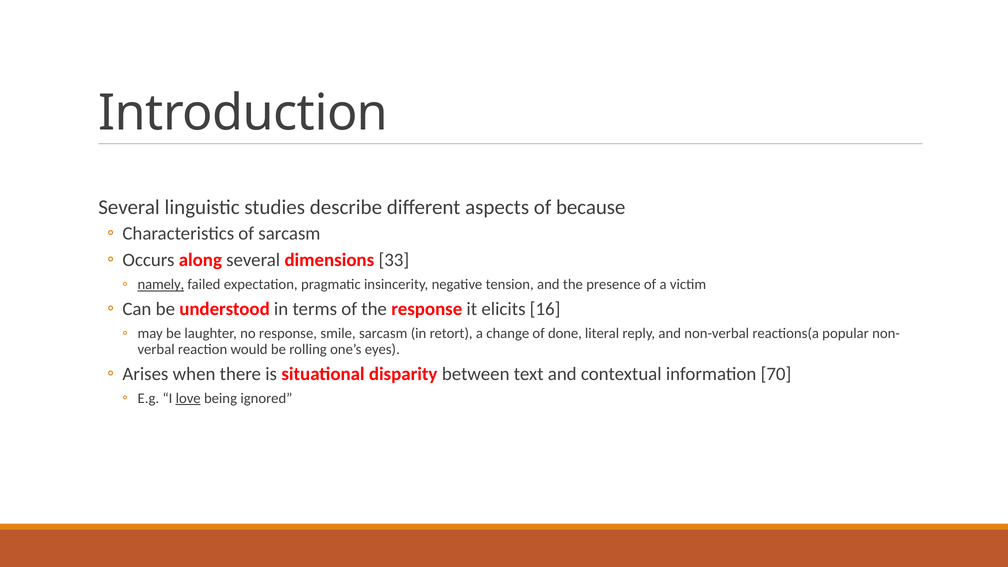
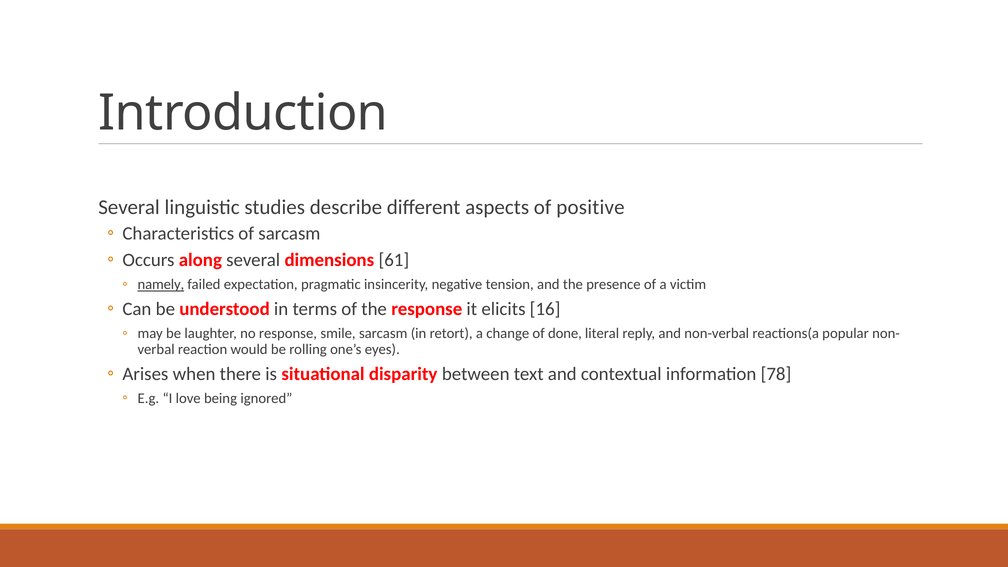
because: because -> positive
33: 33 -> 61
70: 70 -> 78
love underline: present -> none
